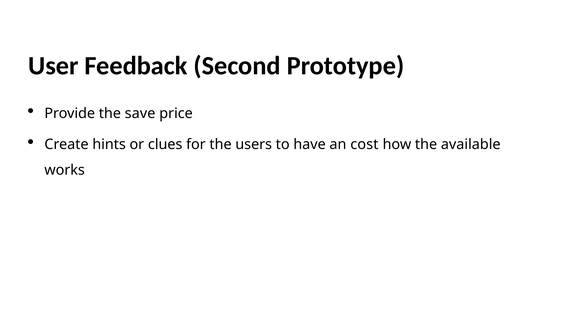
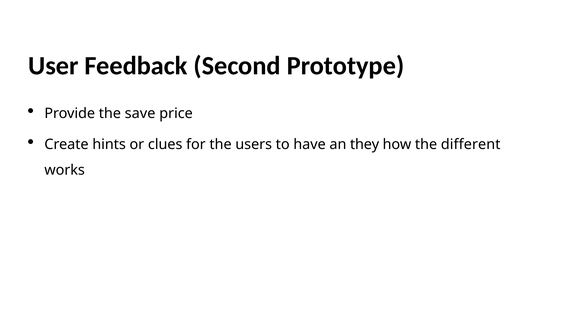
cost: cost -> they
available: available -> different
